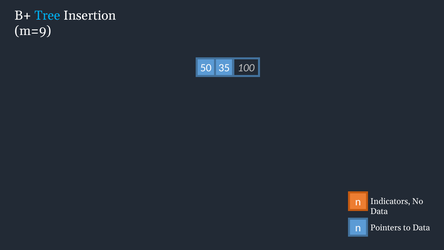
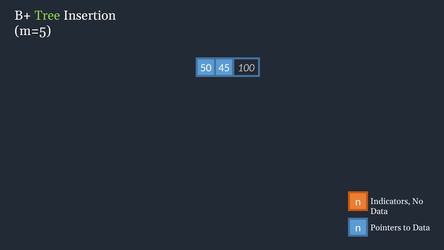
Tree colour: light blue -> light green
m=9: m=9 -> m=5
35: 35 -> 45
